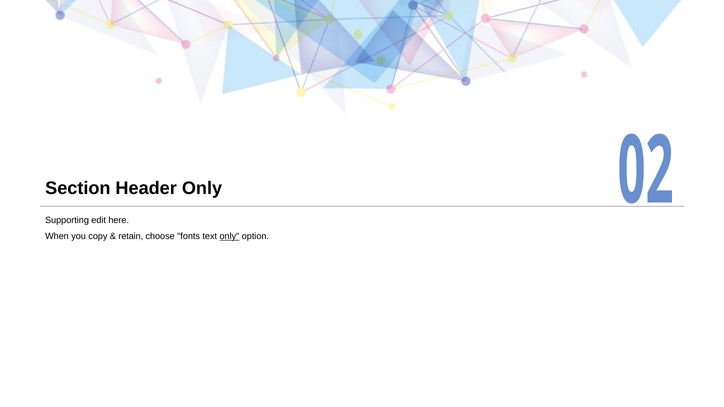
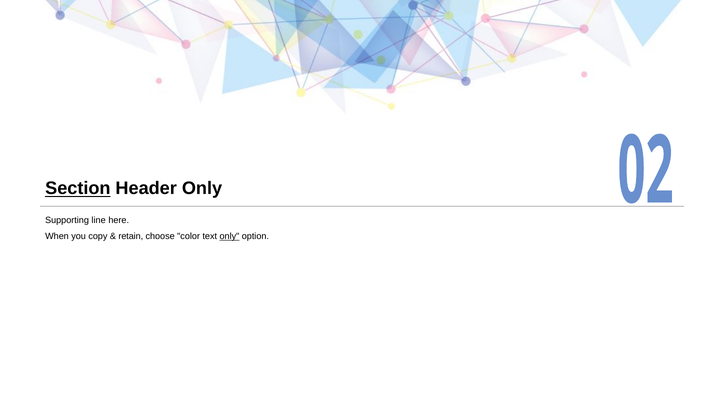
Section underline: none -> present
edit: edit -> line
fonts: fonts -> color
